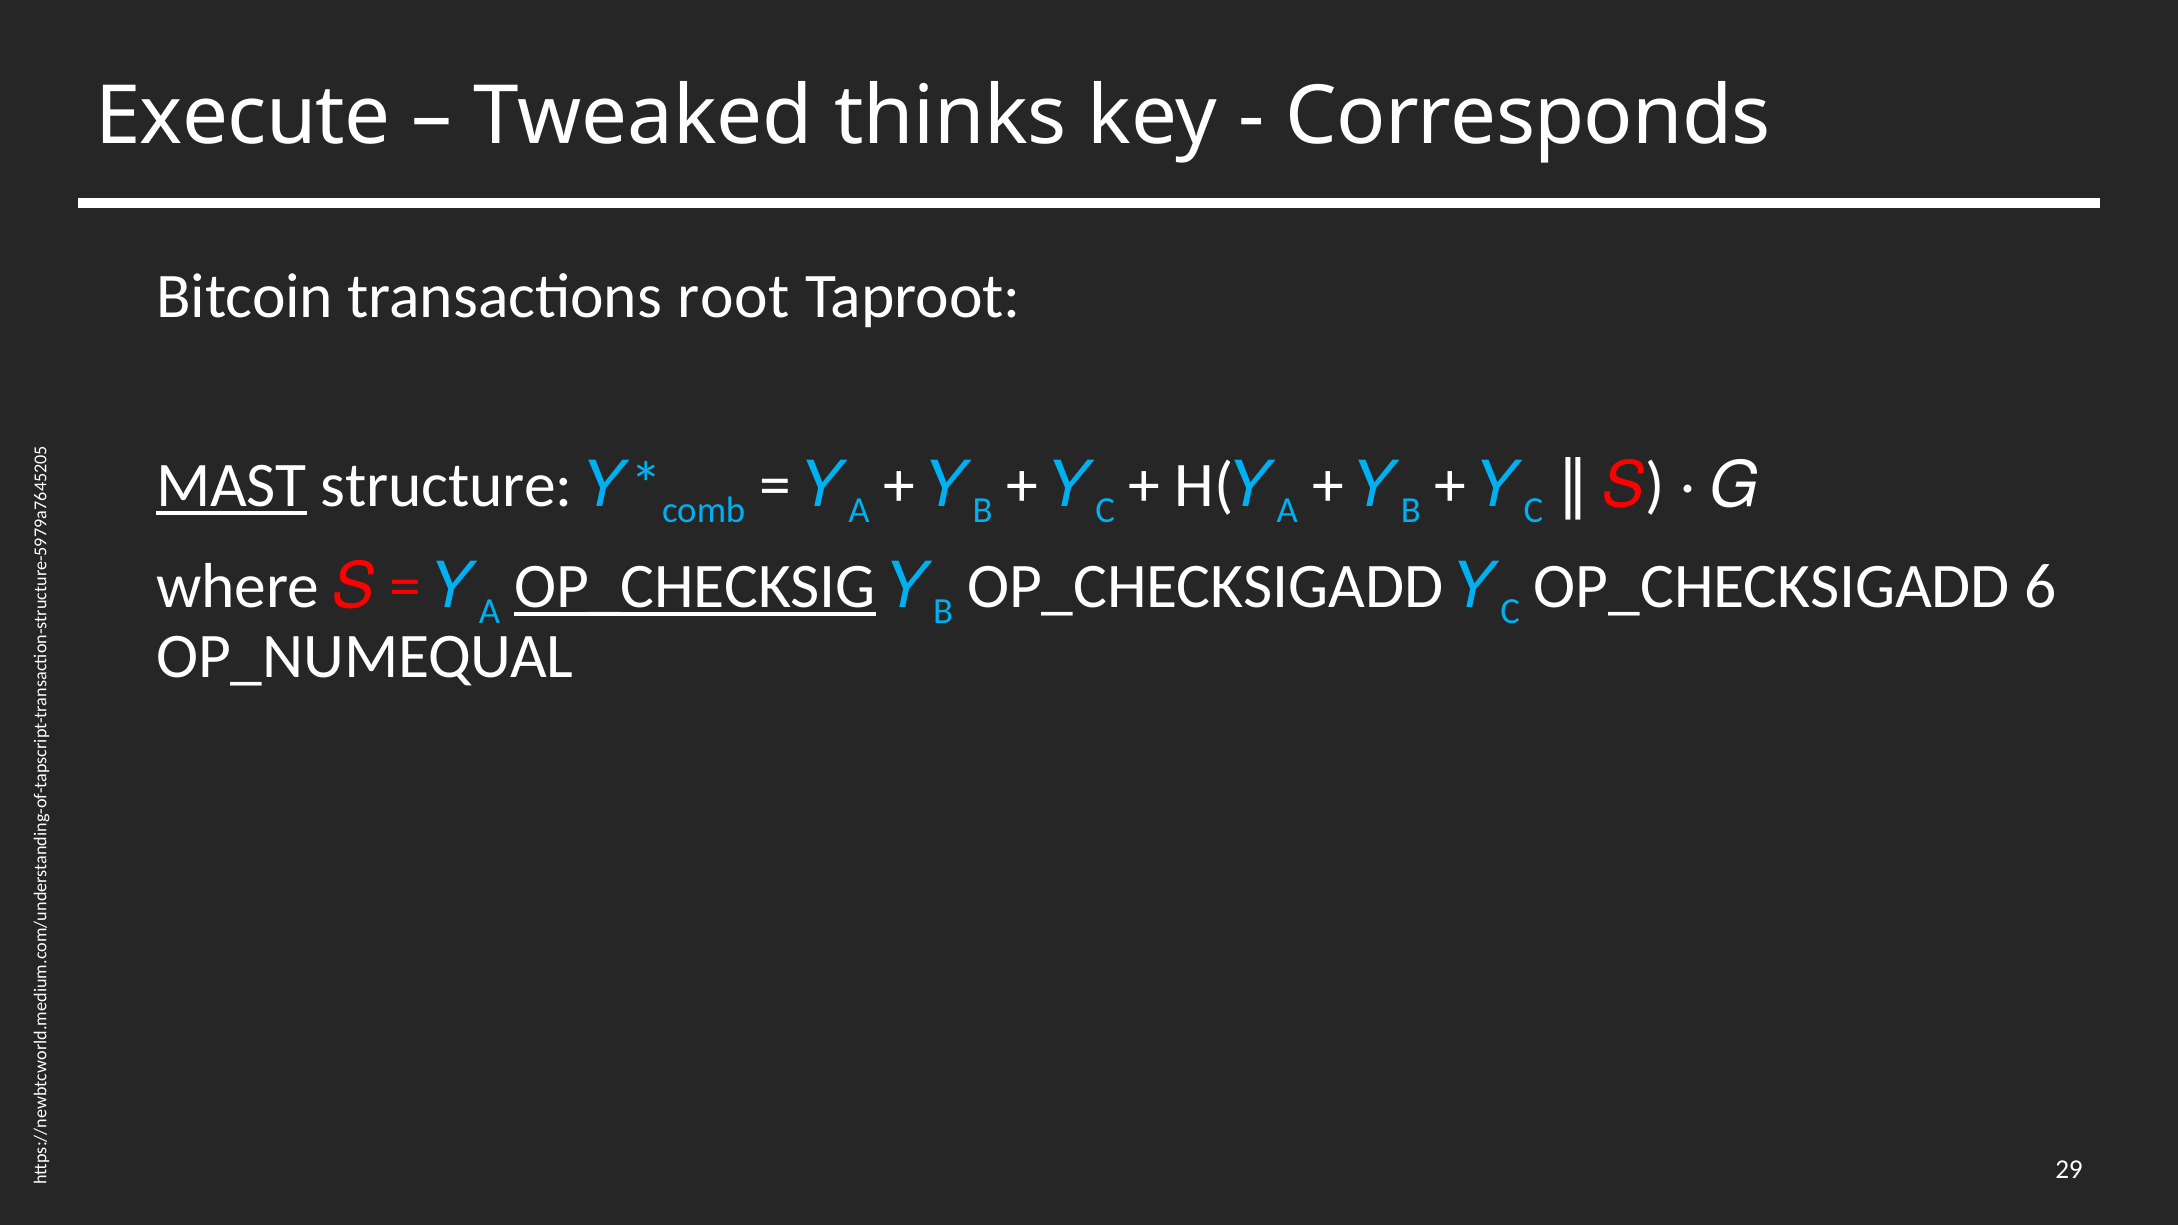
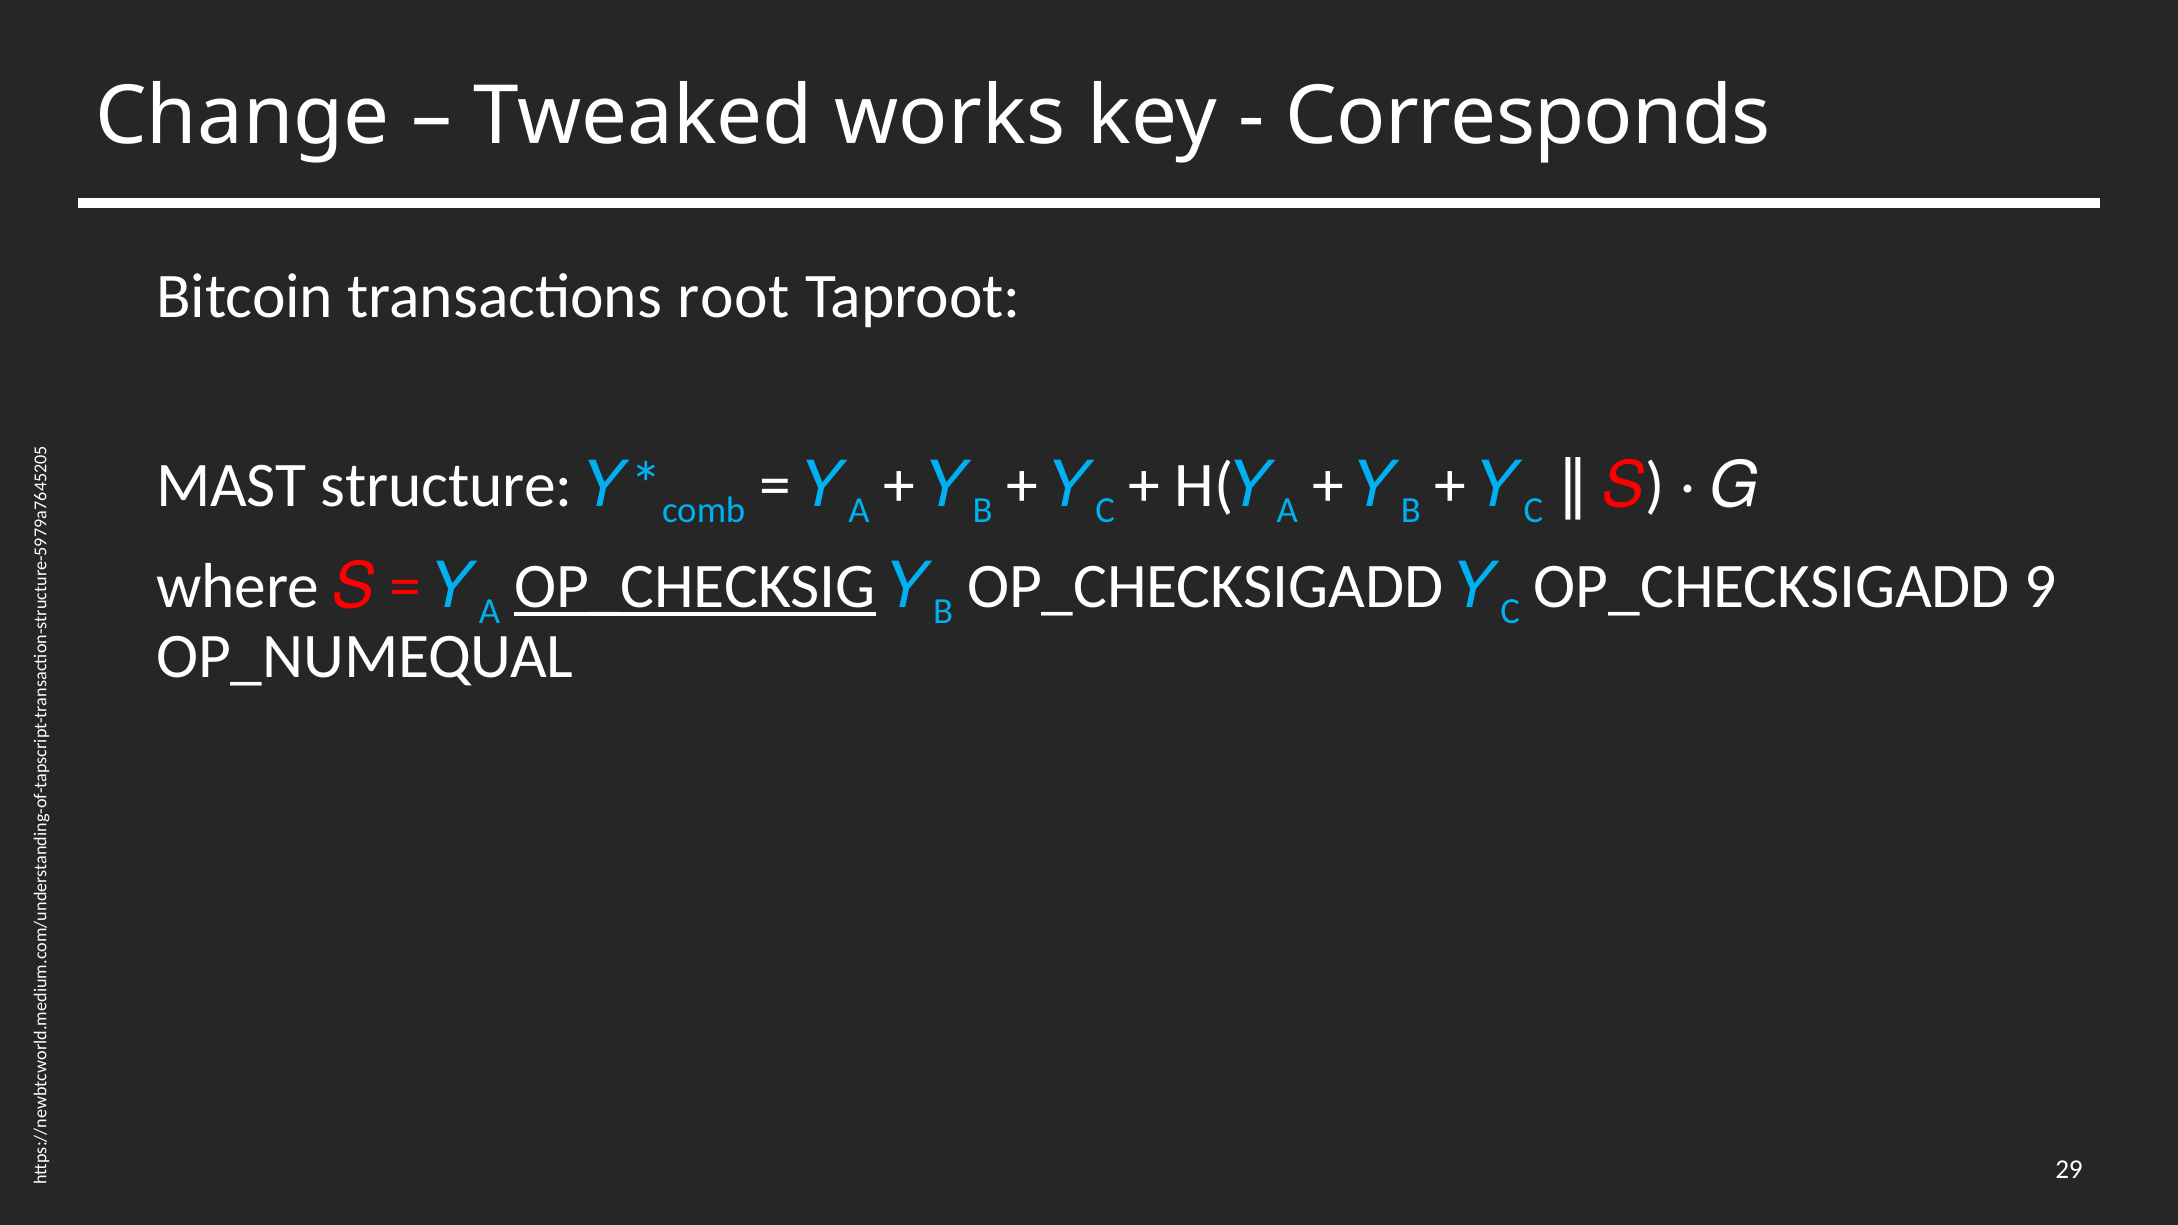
Execute: Execute -> Change
thinks: thinks -> works
MAST underline: present -> none
OP_CHECKSIGADD 6: 6 -> 9
